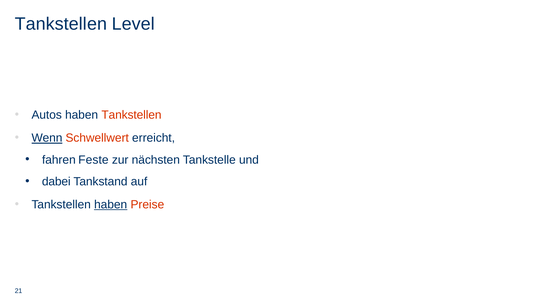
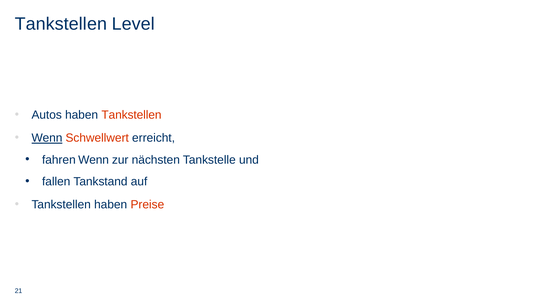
fahren Feste: Feste -> Wenn
dabei: dabei -> fallen
haben at (111, 205) underline: present -> none
